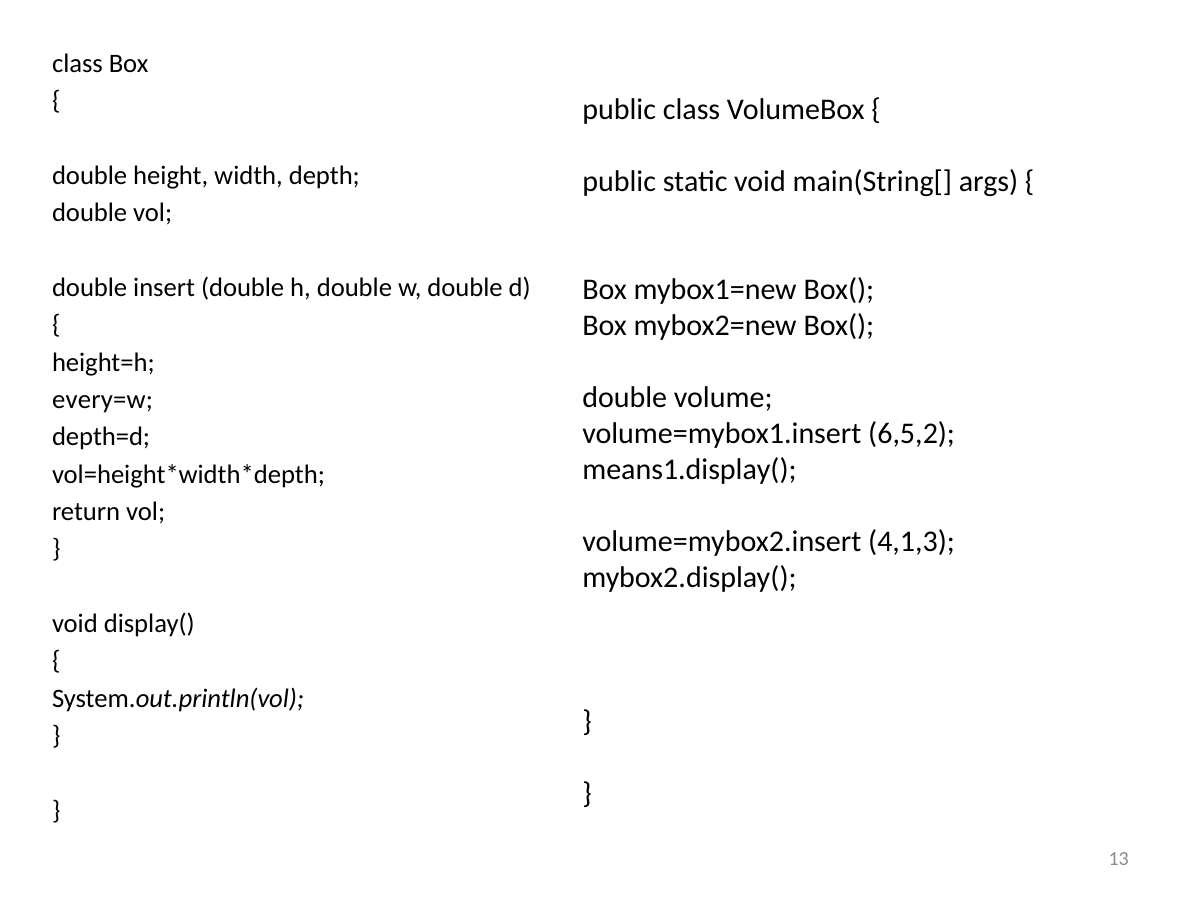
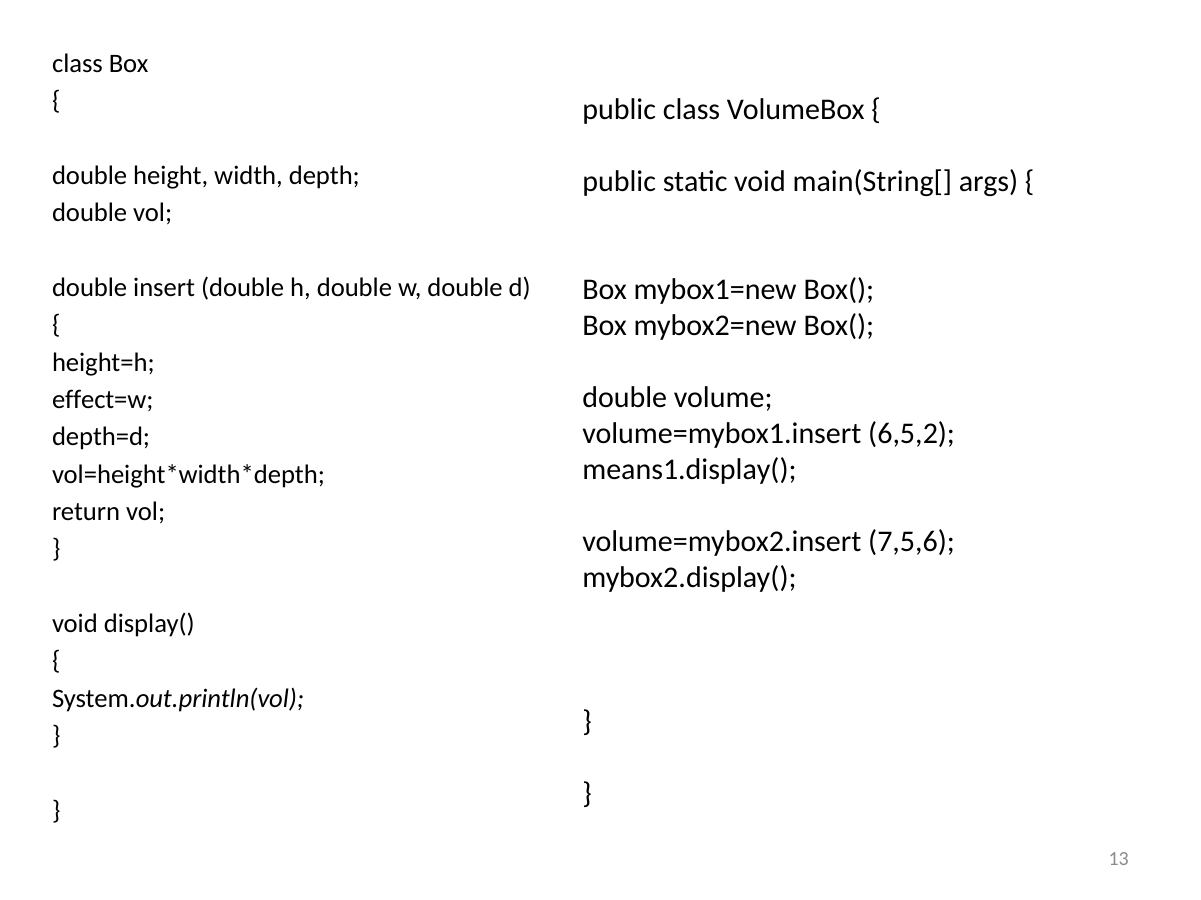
every=w: every=w -> effect=w
4,1,3: 4,1,3 -> 7,5,6
